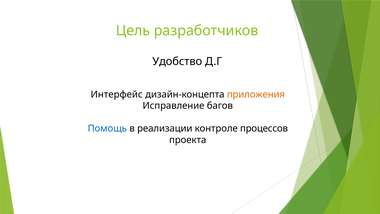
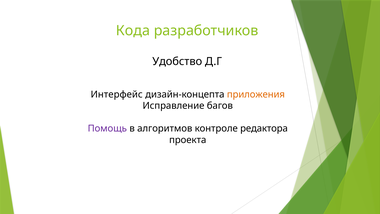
Цель: Цель -> Кода
Помощь colour: blue -> purple
реализации: реализации -> алгоритмов
процессов: процессов -> редактора
